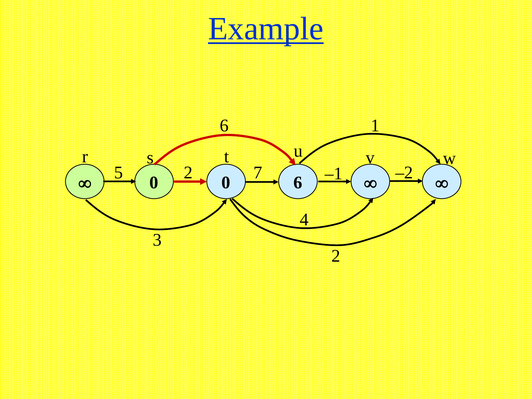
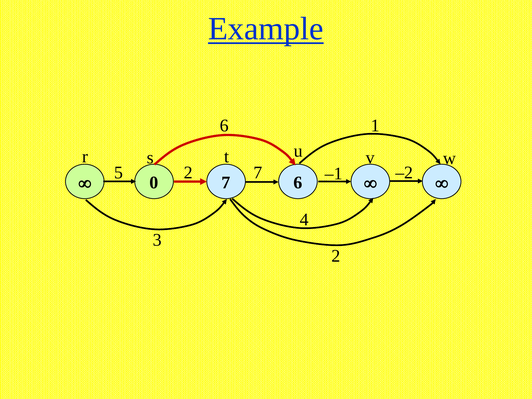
0 0: 0 -> 7
